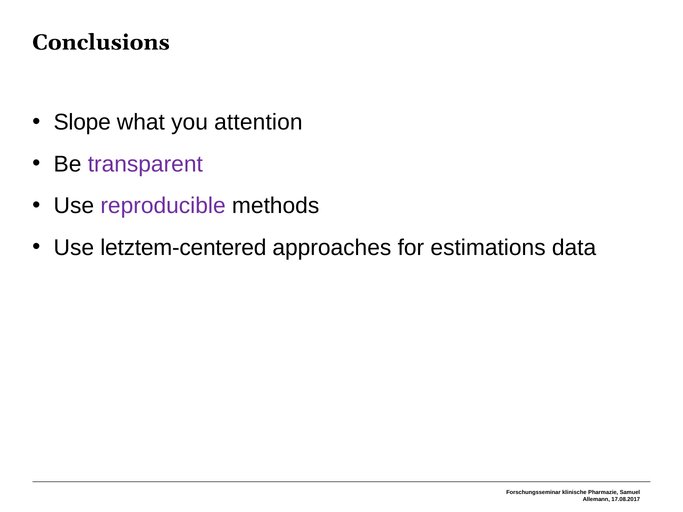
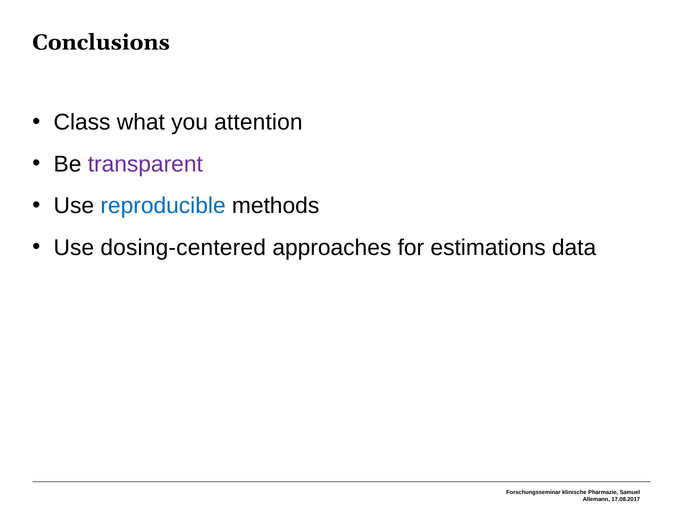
Slope: Slope -> Class
reproducible colour: purple -> blue
letztem-centered: letztem-centered -> dosing-centered
